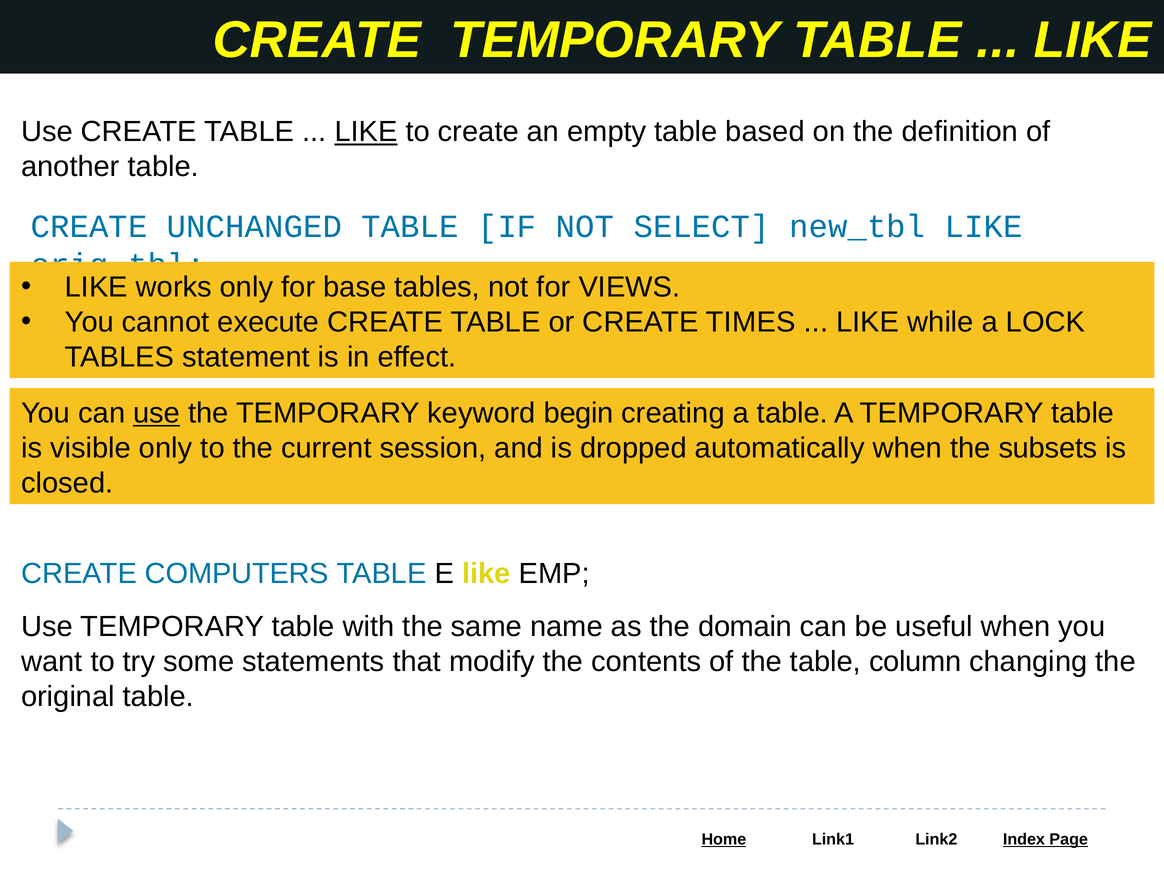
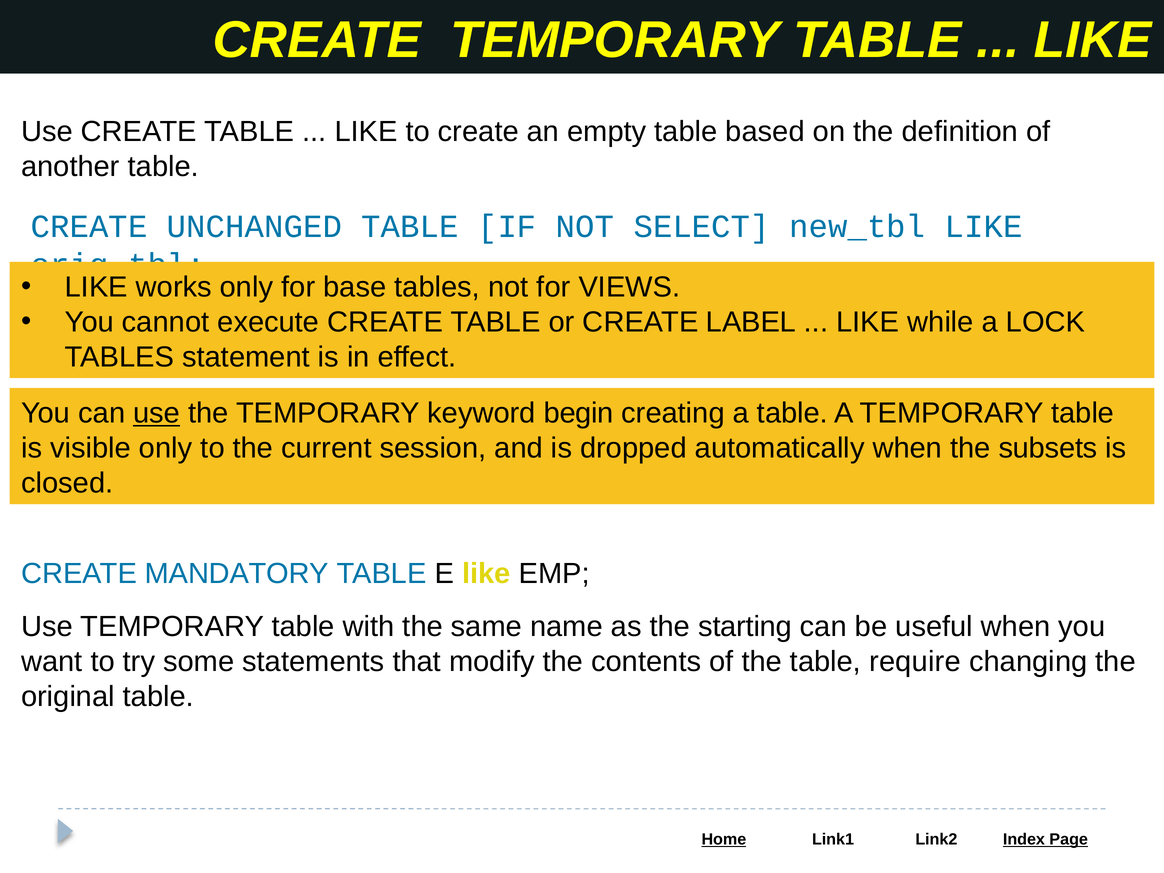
LIKE at (366, 132) underline: present -> none
TIMES: TIMES -> LABEL
COMPUTERS: COMPUTERS -> MANDATORY
domain: domain -> starting
column: column -> require
